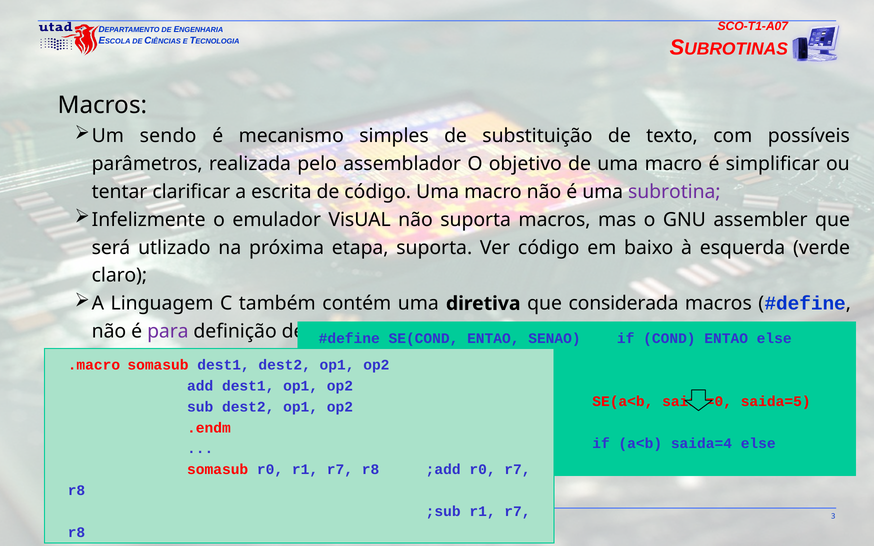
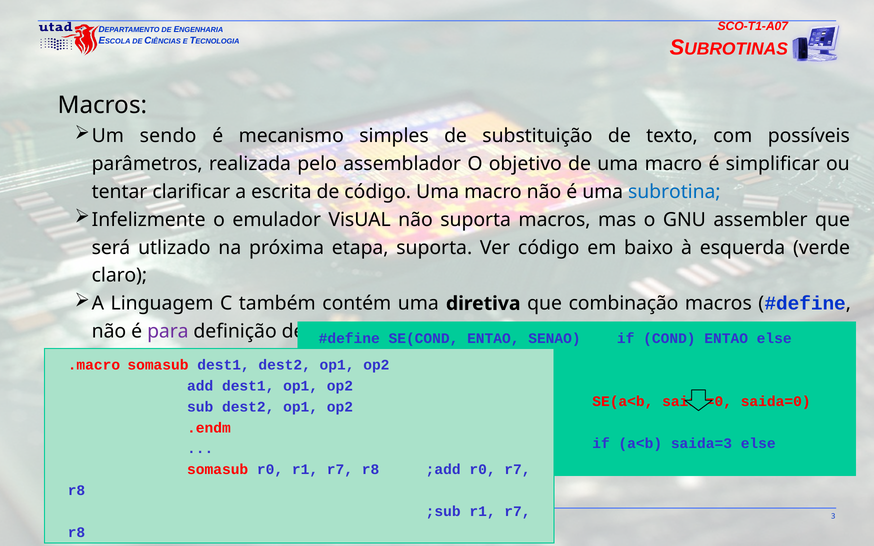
subrotina colour: purple -> blue
considerada: considerada -> combinação
saida=5 at (776, 402): saida=5 -> saida=0
saida=4: saida=4 -> saida=3
